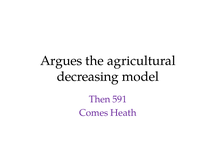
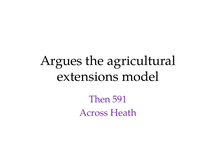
decreasing: decreasing -> extensions
Comes: Comes -> Across
